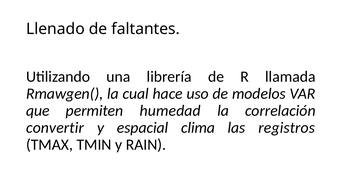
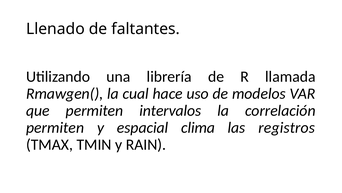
humedad: humedad -> intervalos
convertir at (55, 127): convertir -> permiten
